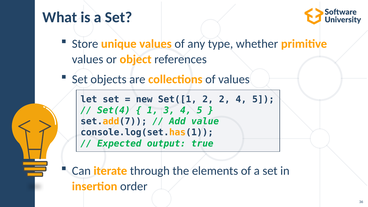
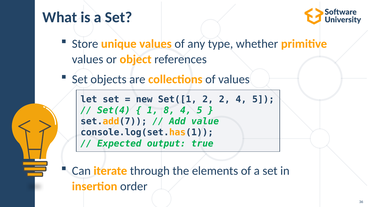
3: 3 -> 8
